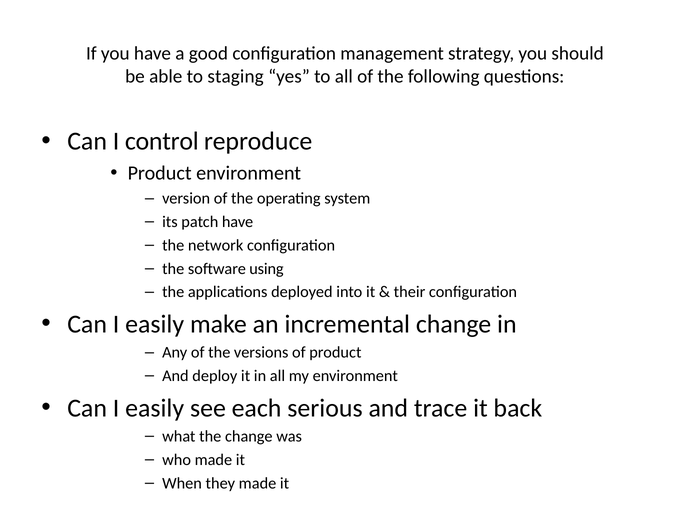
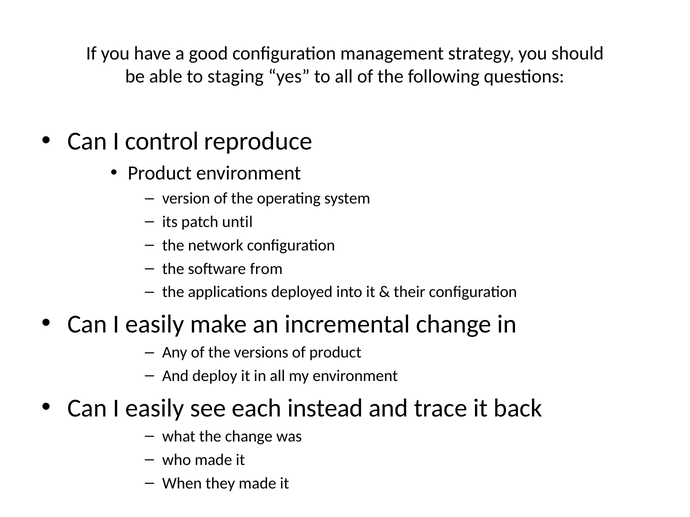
patch have: have -> until
using: using -> from
serious: serious -> instead
